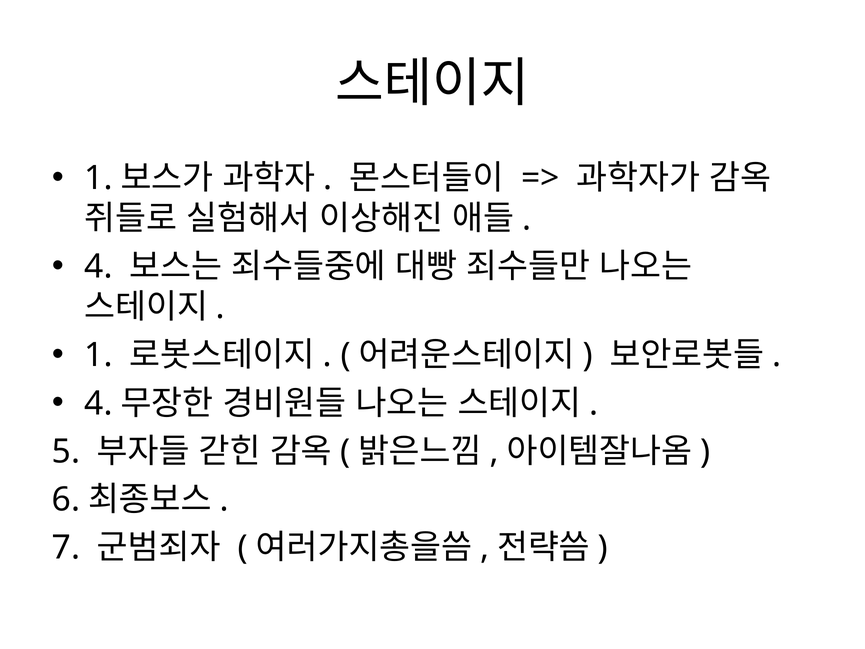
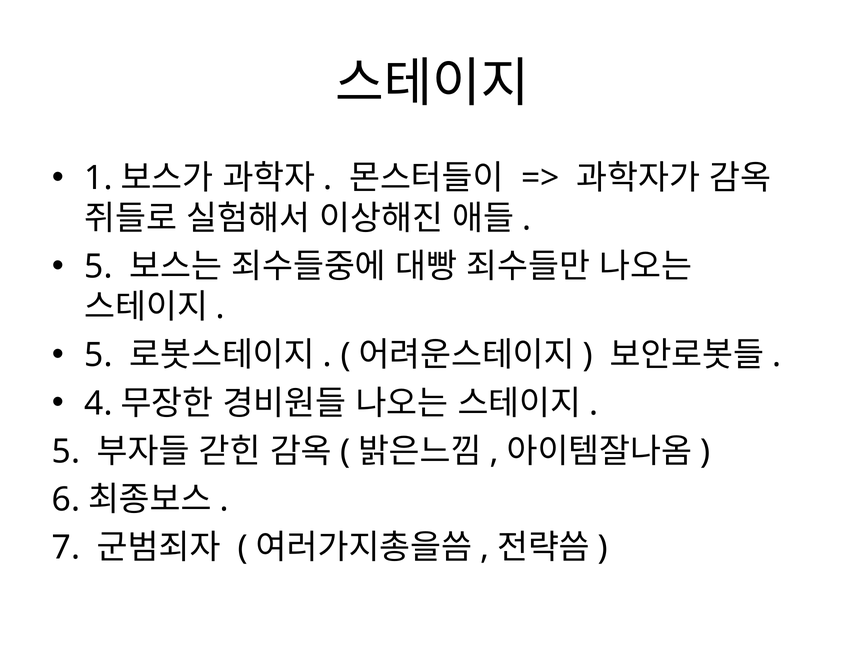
4 at (98, 267): 4 -> 5
1 at (98, 355): 1 -> 5
